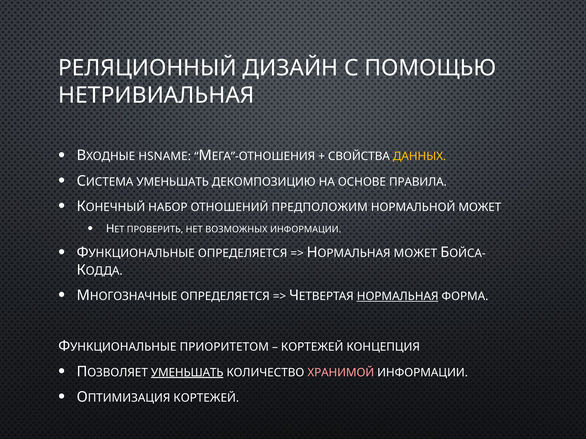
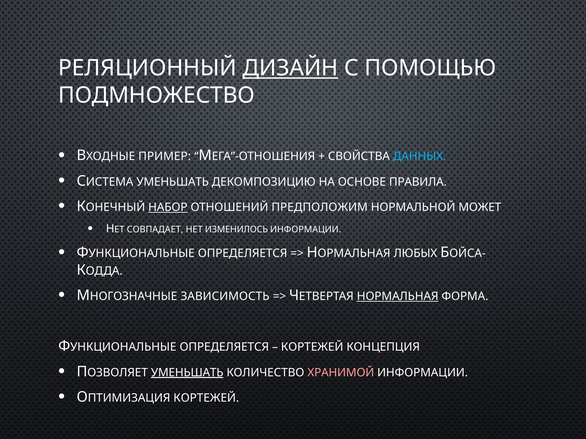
ДИЗАЙН underline: none -> present
НЕТРИВИАЛЬНАЯ: НЕТРИВИАЛЬНАЯ -> ПОДМНОЖЕСТВО
HSNAME: HSNAME -> ПРИМЕР
ДАННЫХ colour: yellow -> light blue
НАБОР underline: none -> present
ПРОВЕРИТЬ: ПРОВЕРИТЬ -> СОВПАДАЕТ
ВОЗМОЖНЫХ: ВОЗМОЖНЫХ -> ИЗМЕНИЛОСЬ
МОЖЕТ at (415, 254): МОЖЕТ -> ЛЮБЫХ
ОПРЕДЕЛЯЕТСЯ at (225, 297): ОПРЕДЕЛЯЕТСЯ -> ЗАВИСИМОСТЬ
ПРИОРИТЕТОМ at (224, 348): ПРИОРИТЕТОМ -> ОПРЕДЕЛЯЕТСЯ
